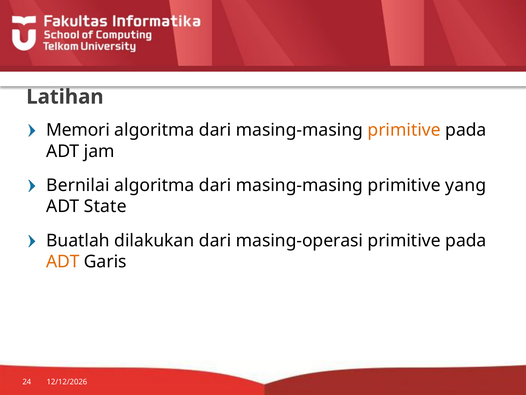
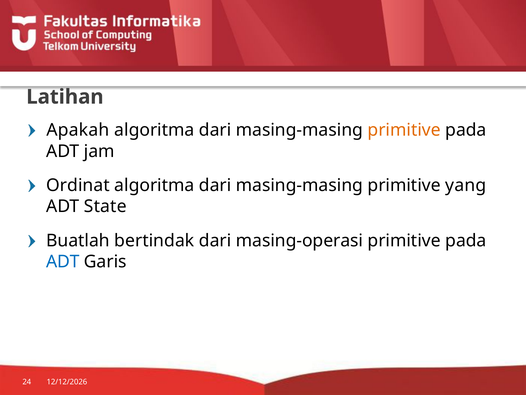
Memori: Memori -> Apakah
Bernilai: Bernilai -> Ordinat
dilakukan: dilakukan -> bertindak
ADT at (63, 261) colour: orange -> blue
